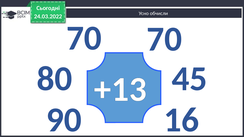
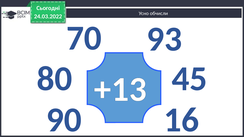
70 70: 70 -> 93
